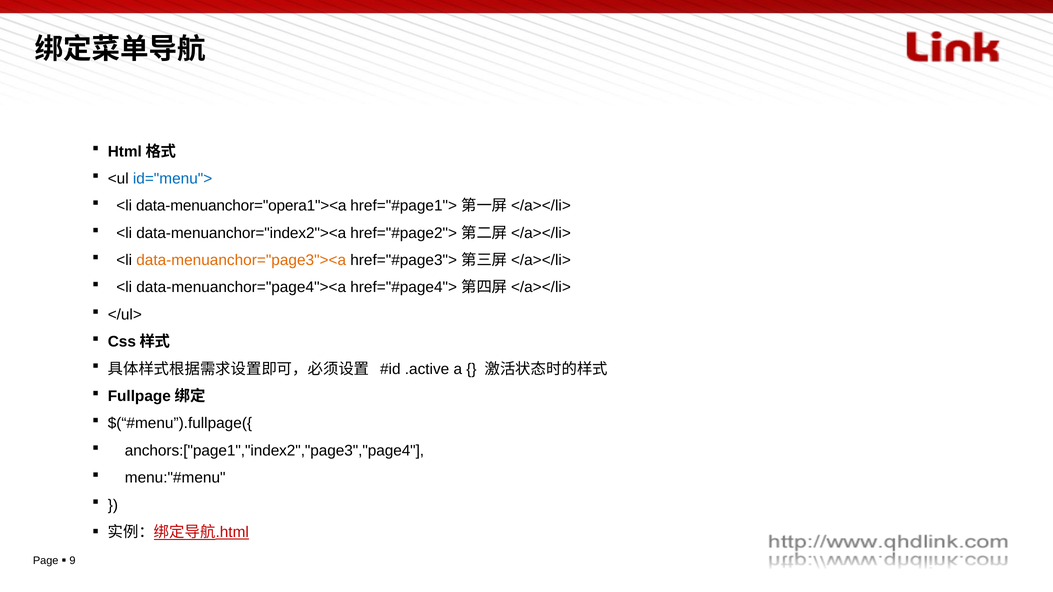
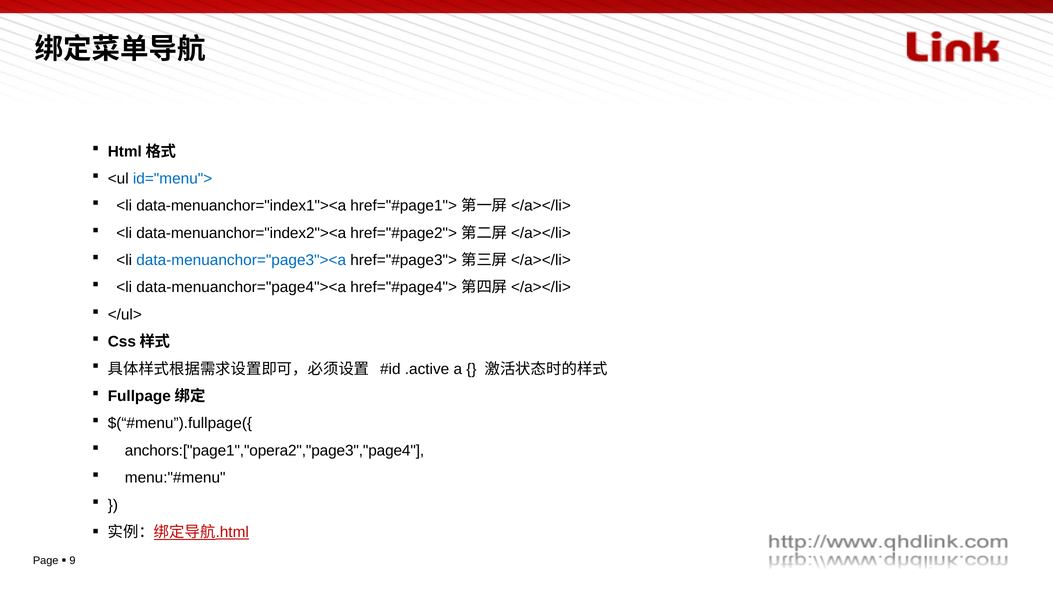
data-menuanchor="opera1"><a: data-menuanchor="opera1"><a -> data-menuanchor="index1"><a
data-menuanchor="page3"><a colour: orange -> blue
anchors:["page1","index2","page3","page4: anchors:["page1","index2","page3","page4 -> anchors:["page1","opera2","page3","page4
